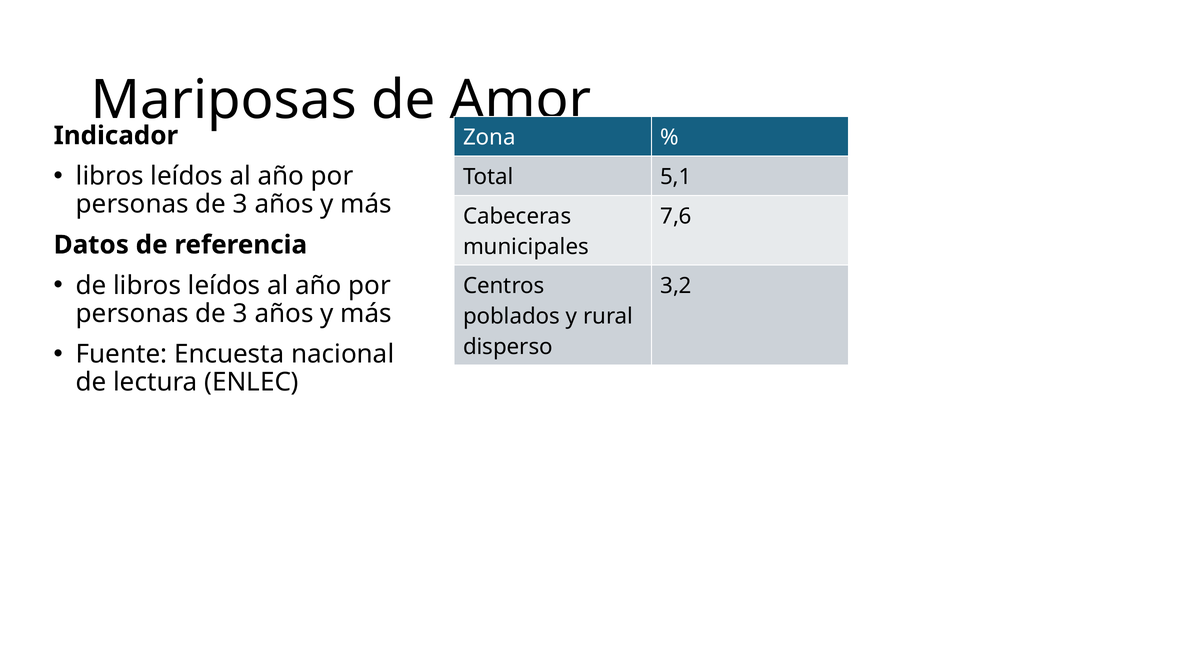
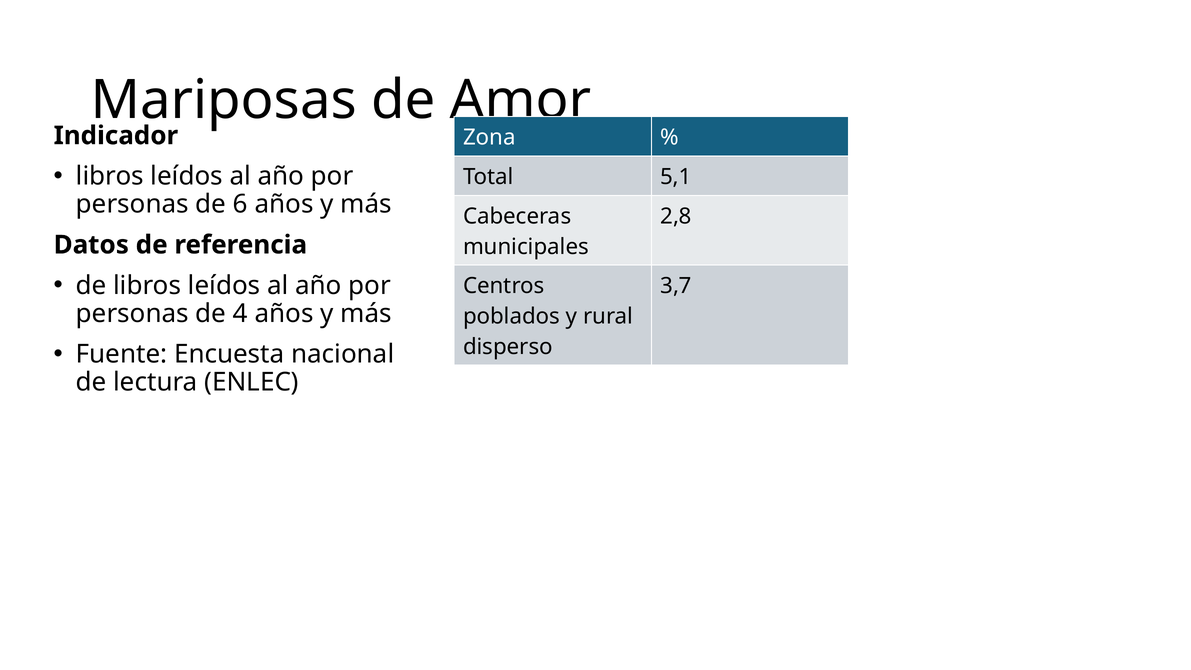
3 at (240, 204): 3 -> 6
7,6: 7,6 -> 2,8
3,2: 3,2 -> 3,7
3 at (240, 314): 3 -> 4
